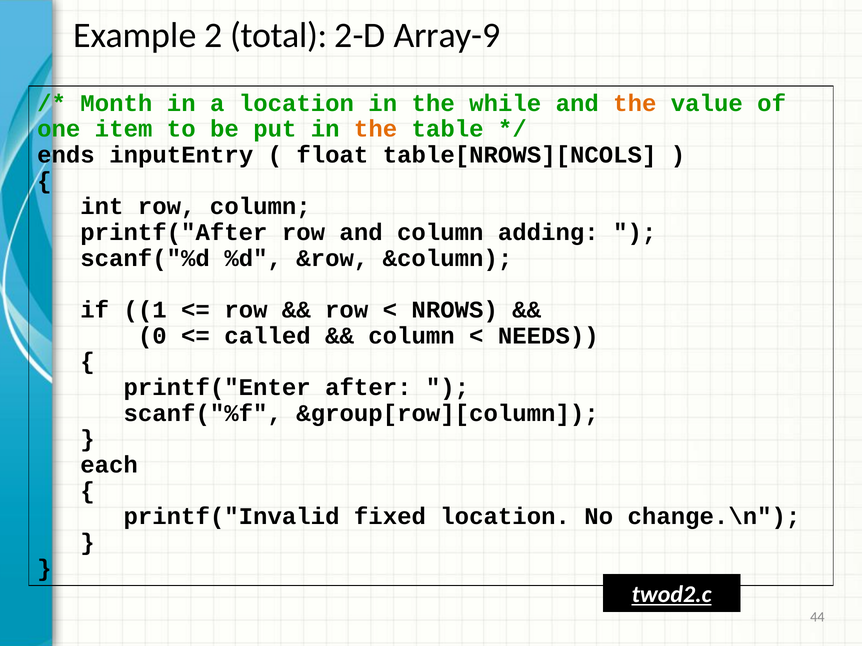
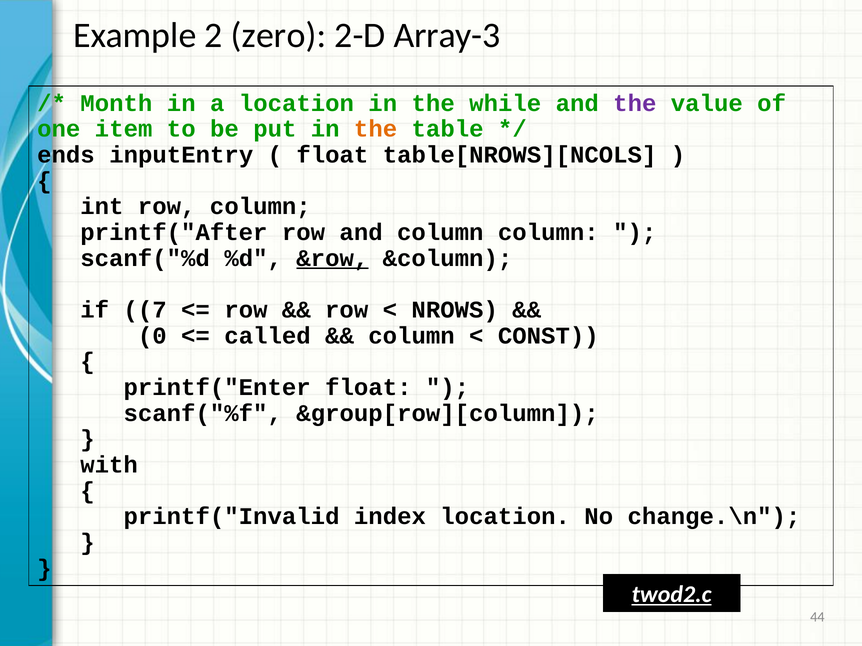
total: total -> zero
Array-9: Array-9 -> Array-3
the at (635, 103) colour: orange -> purple
column adding: adding -> column
&row underline: none -> present
1: 1 -> 7
NEEDS: NEEDS -> CONST
printf("Enter after: after -> float
each: each -> with
fixed: fixed -> index
